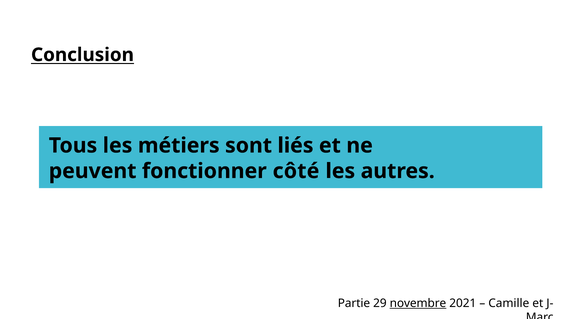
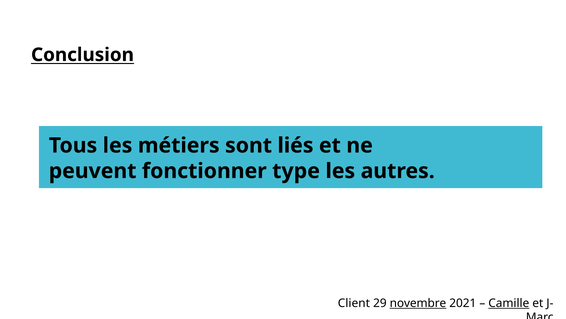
côté: côté -> type
Partie: Partie -> Client
Camille underline: none -> present
